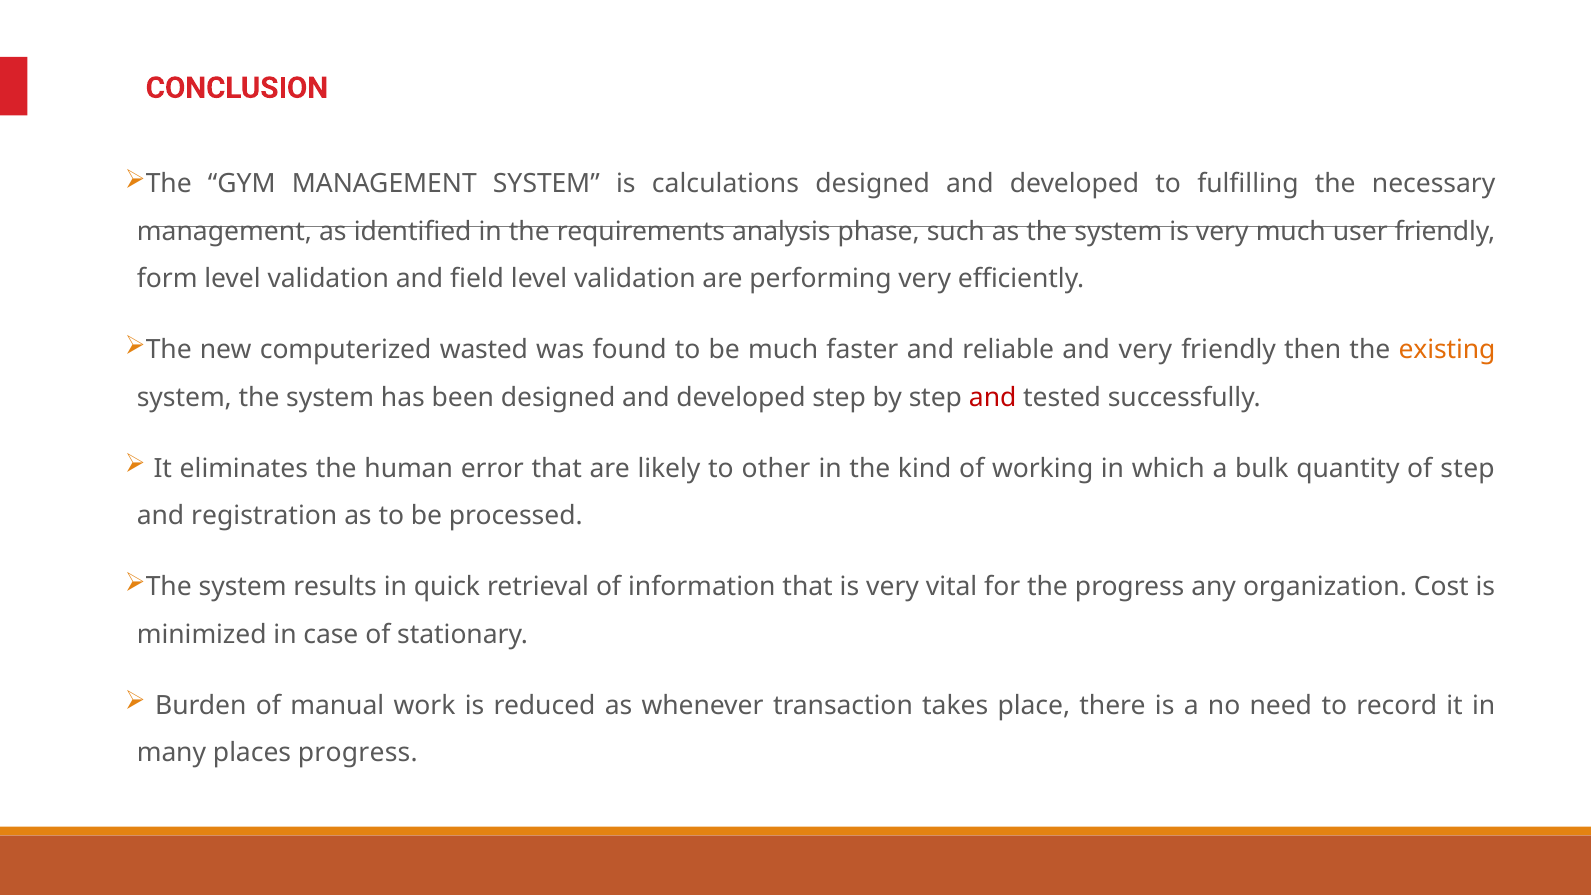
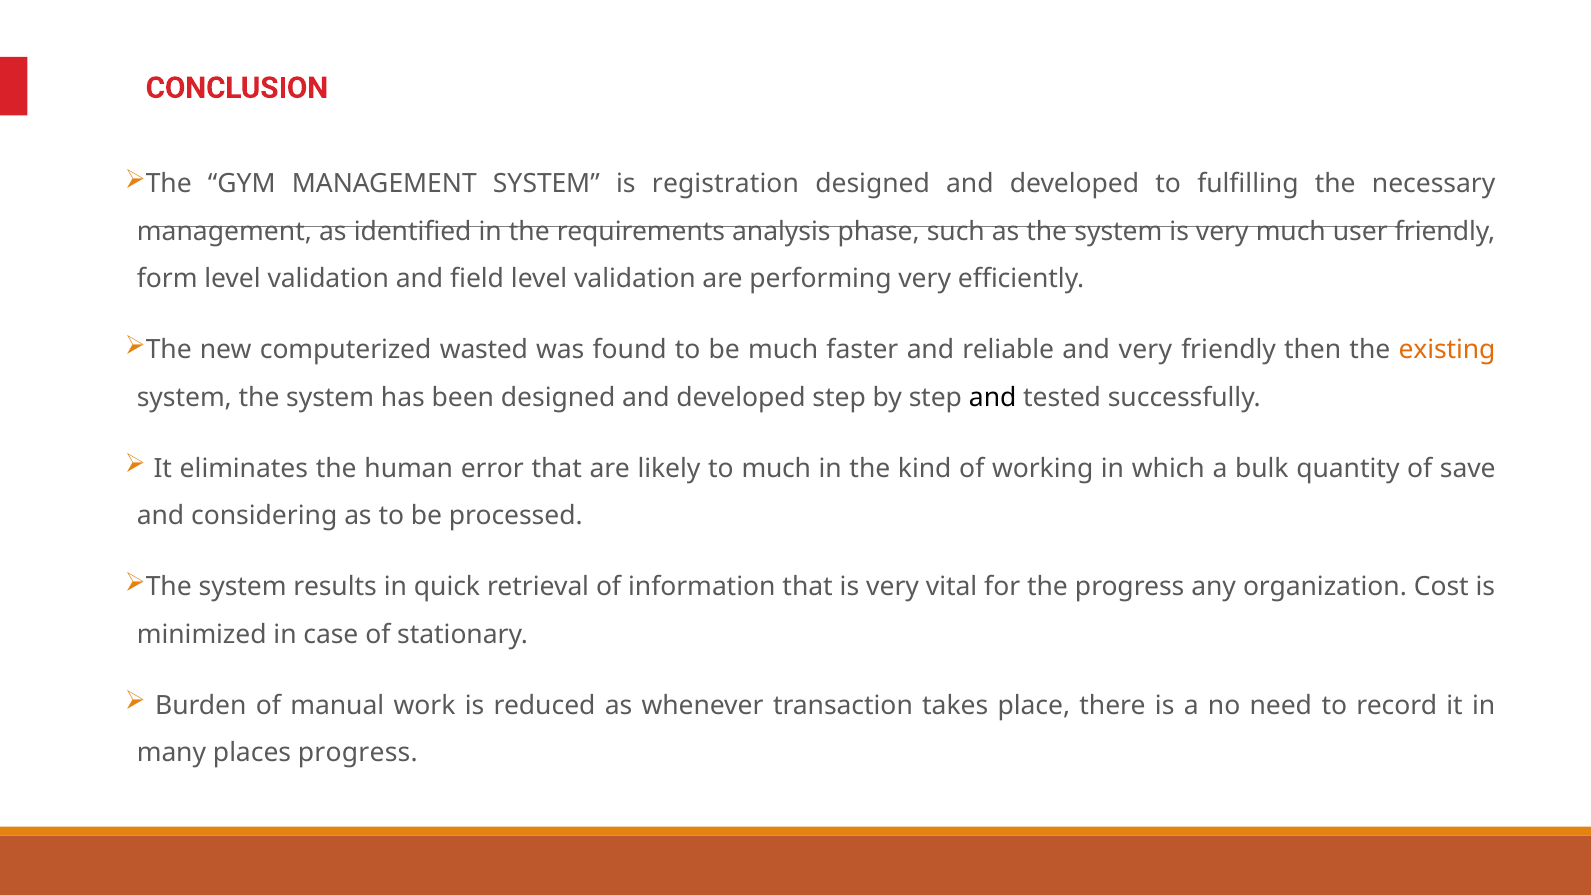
calculations: calculations -> registration
and at (993, 397) colour: red -> black
to other: other -> much
of step: step -> save
registration: registration -> considering
